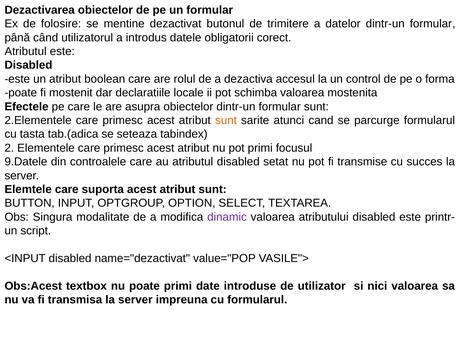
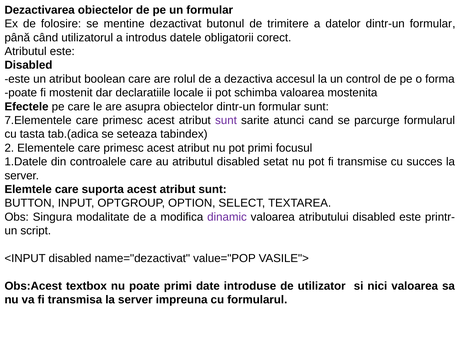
2.Elementele: 2.Elementele -> 7.Elementele
sunt at (226, 120) colour: orange -> purple
9.Datele: 9.Datele -> 1.Datele
